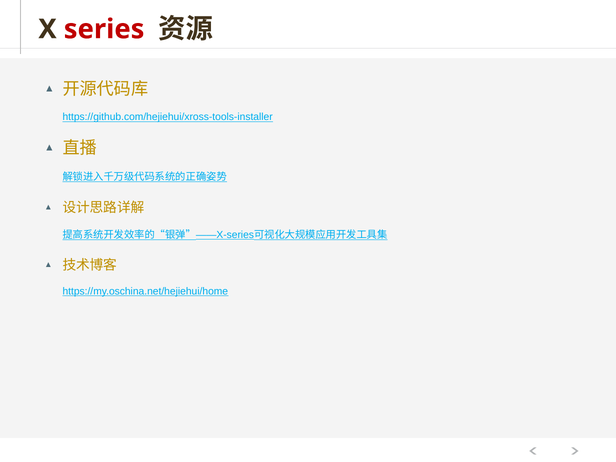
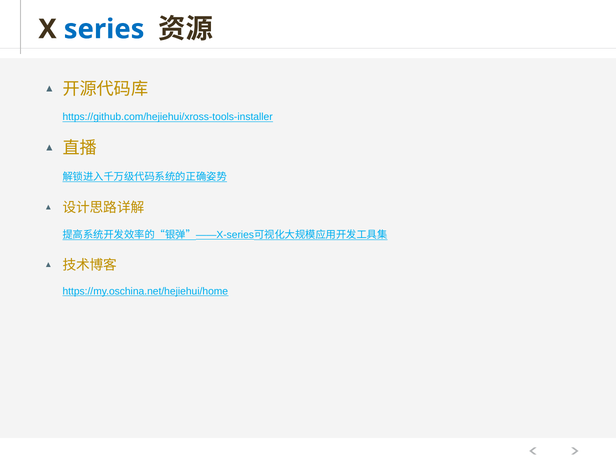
series colour: red -> blue
